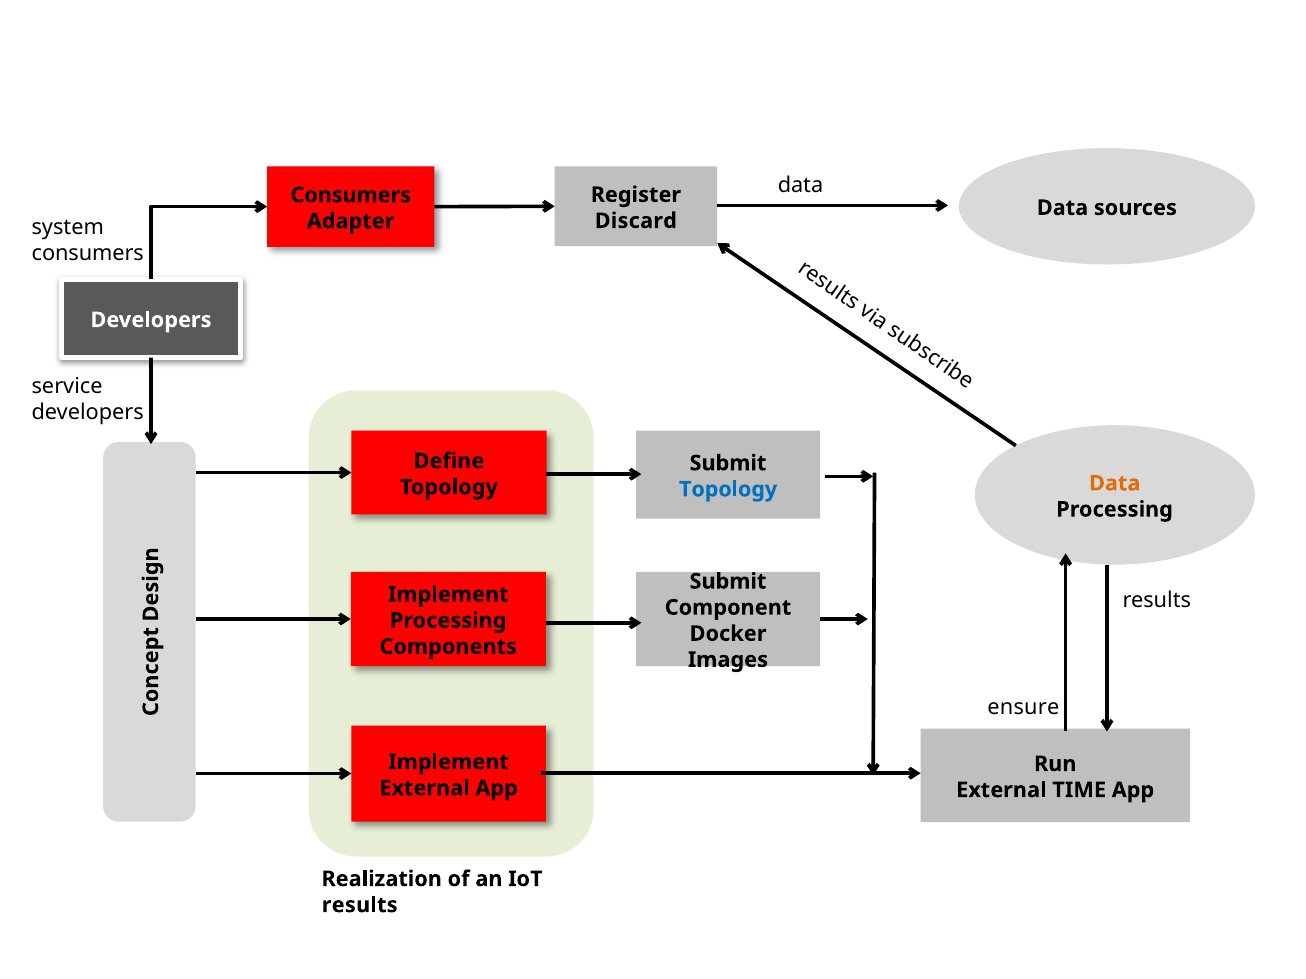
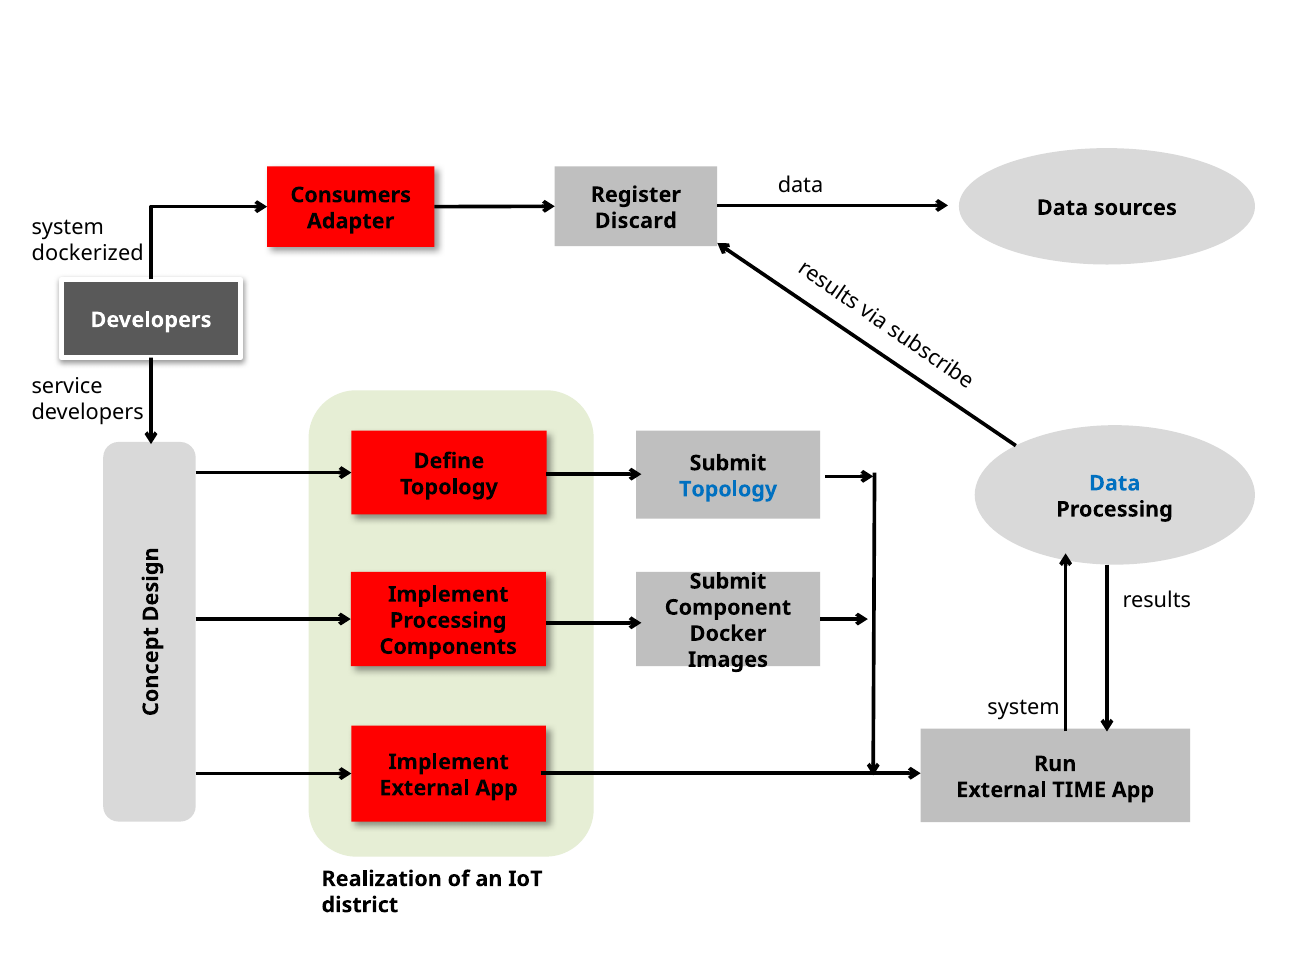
consumers at (88, 253): consumers -> dockerized
Data at (1115, 484) colour: orange -> blue
ensure at (1023, 707): ensure -> system
results at (360, 905): results -> district
